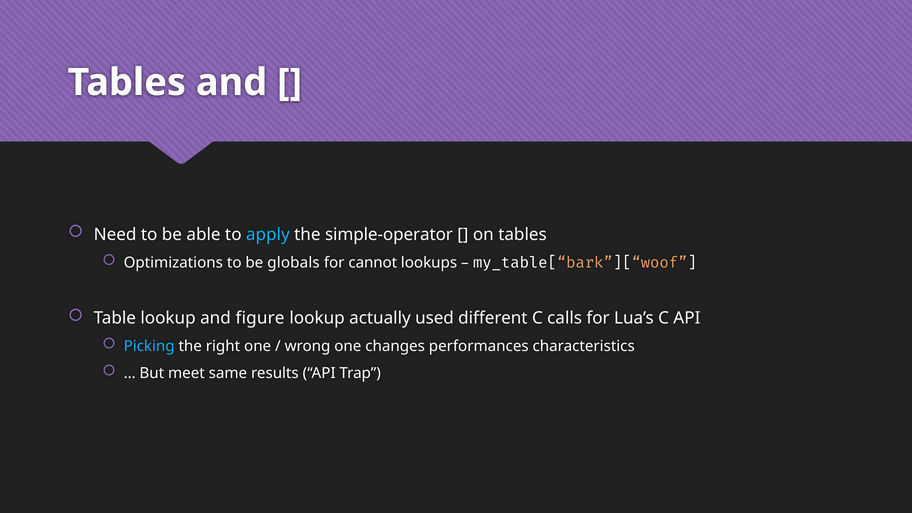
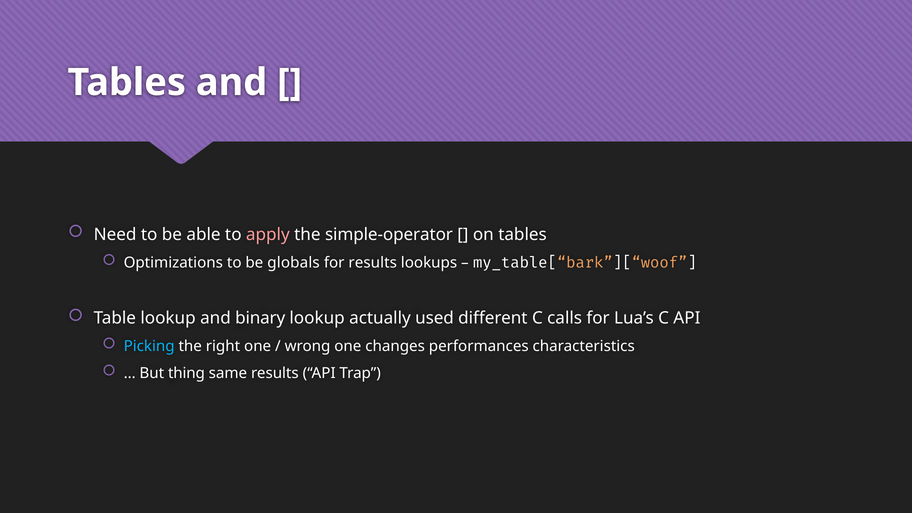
apply colour: light blue -> pink
for cannot: cannot -> results
figure: figure -> binary
meet: meet -> thing
